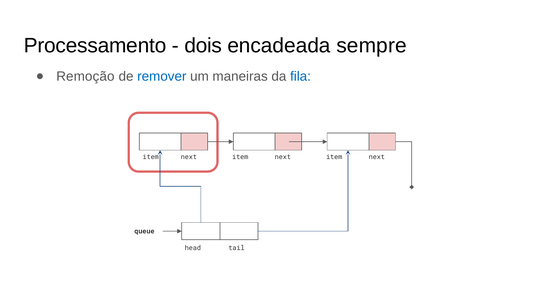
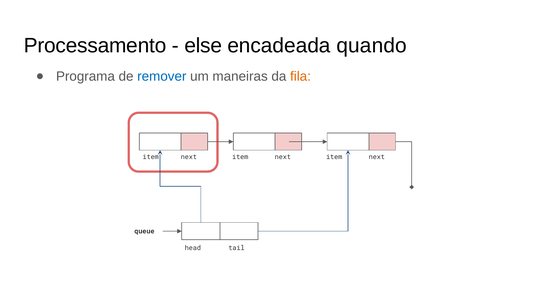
dois: dois -> else
sempre: sempre -> quando
Remoção: Remoção -> Programa
fila colour: blue -> orange
